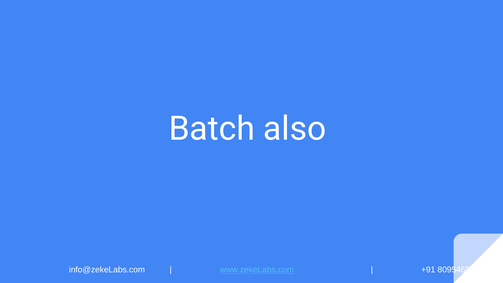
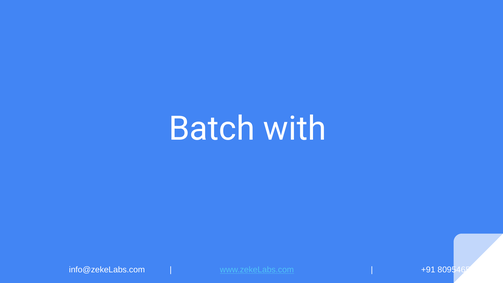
also: also -> with
